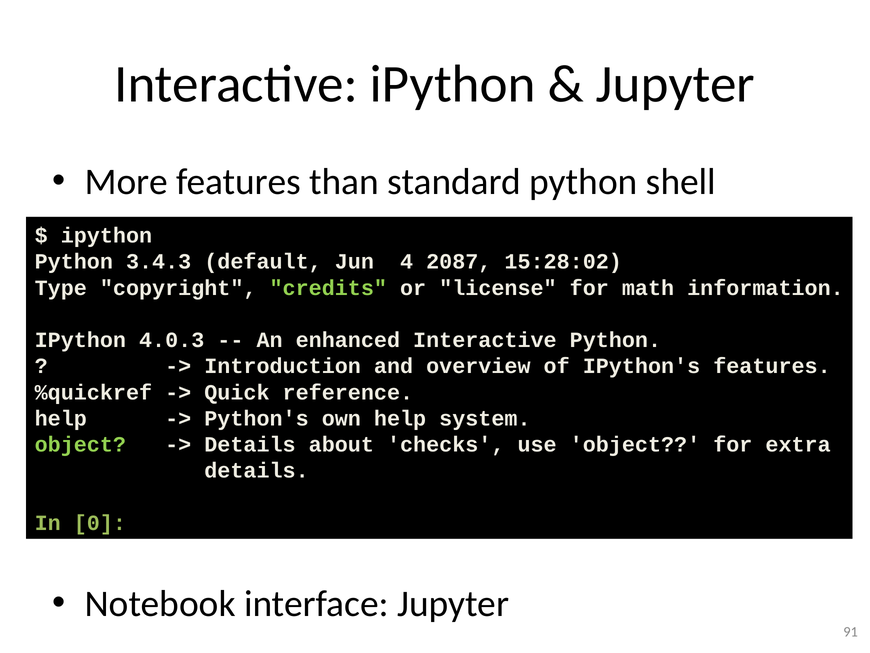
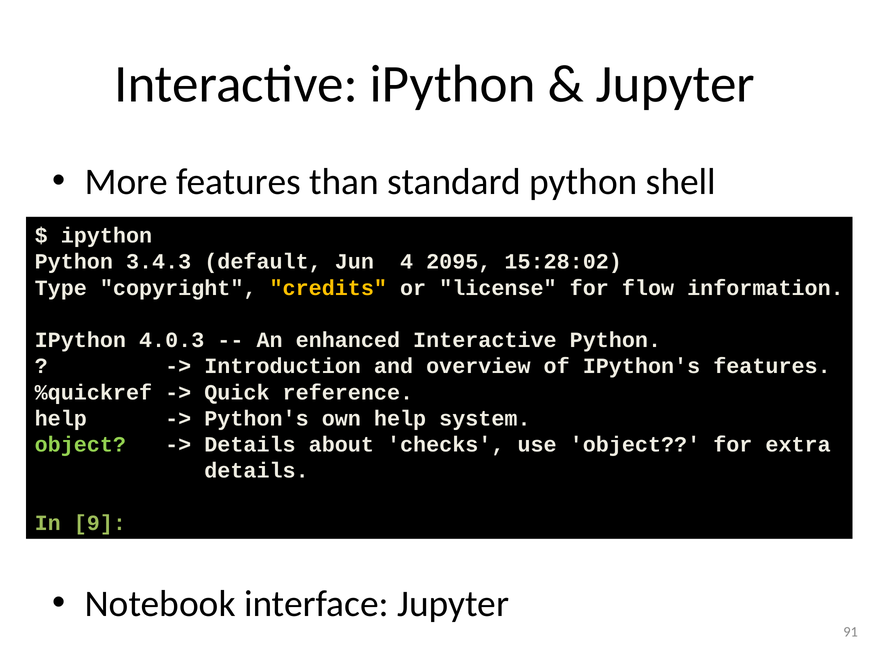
2087: 2087 -> 2095
credits colour: light green -> yellow
math: math -> flow
0: 0 -> 9
